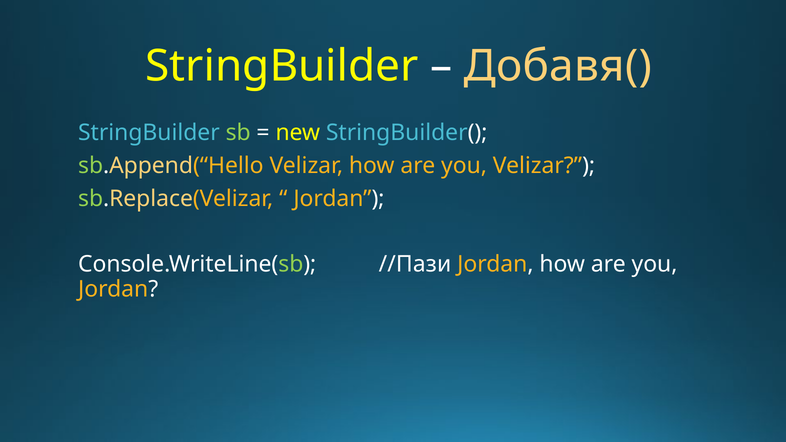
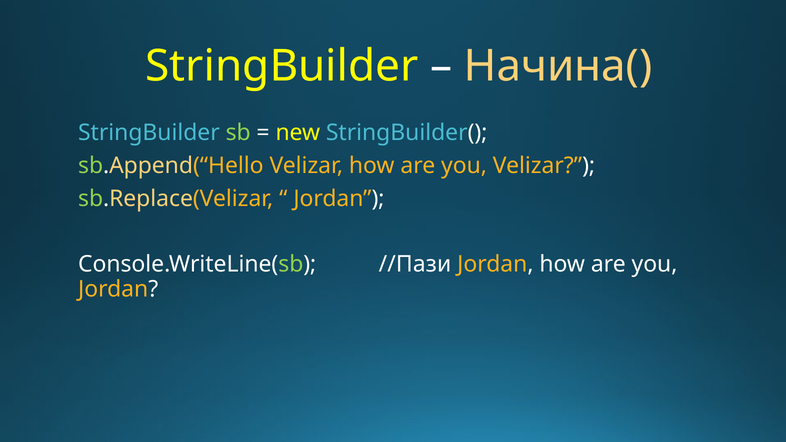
Добавя(: Добавя( -> Начина(
